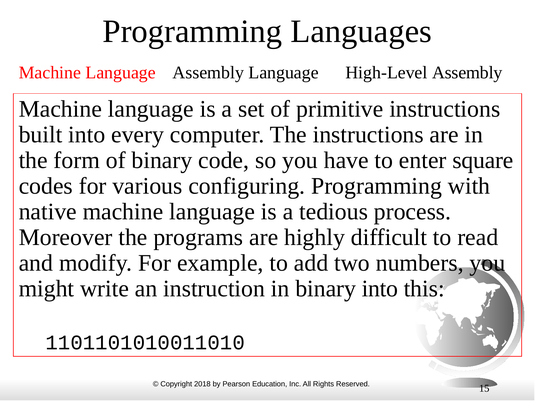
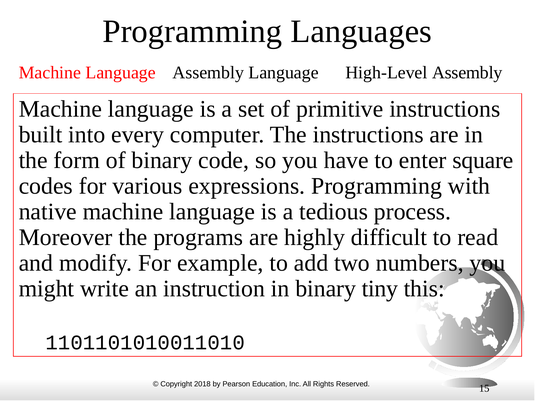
configuring: configuring -> expressions
binary into: into -> tiny
